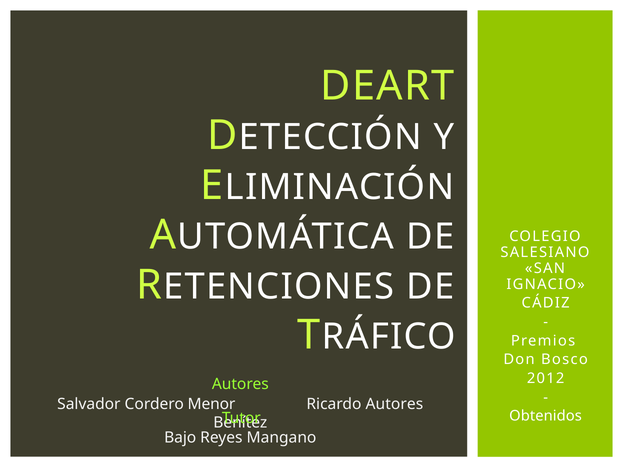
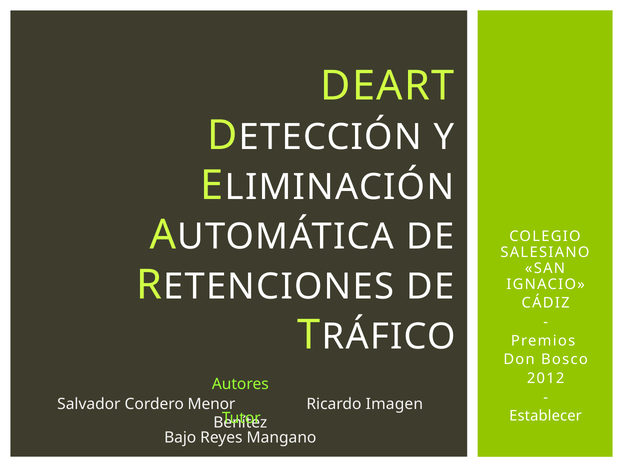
Ricardo Autores: Autores -> Imagen
Obtenidos: Obtenidos -> Establecer
